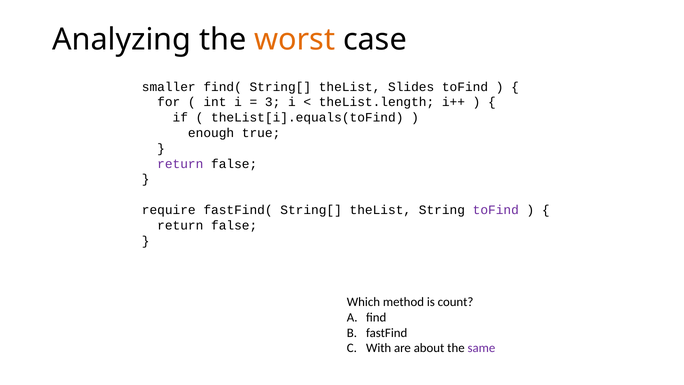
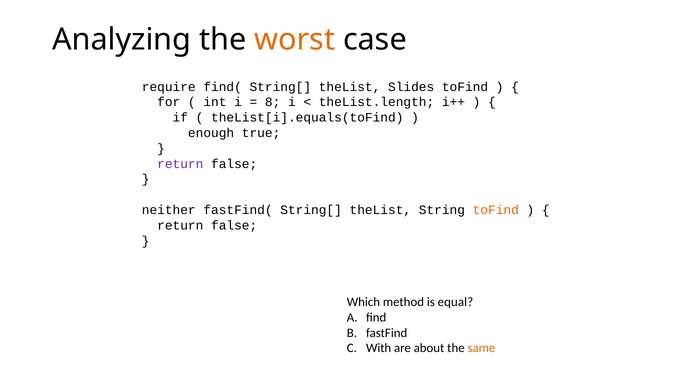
smaller: smaller -> require
3: 3 -> 8
require: require -> neither
toFind at (496, 210) colour: purple -> orange
count: count -> equal
same colour: purple -> orange
